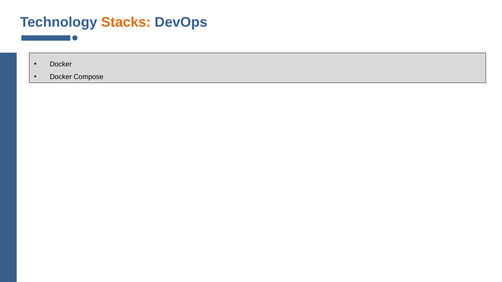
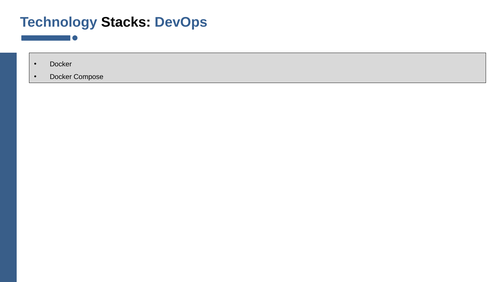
Stacks colour: orange -> black
